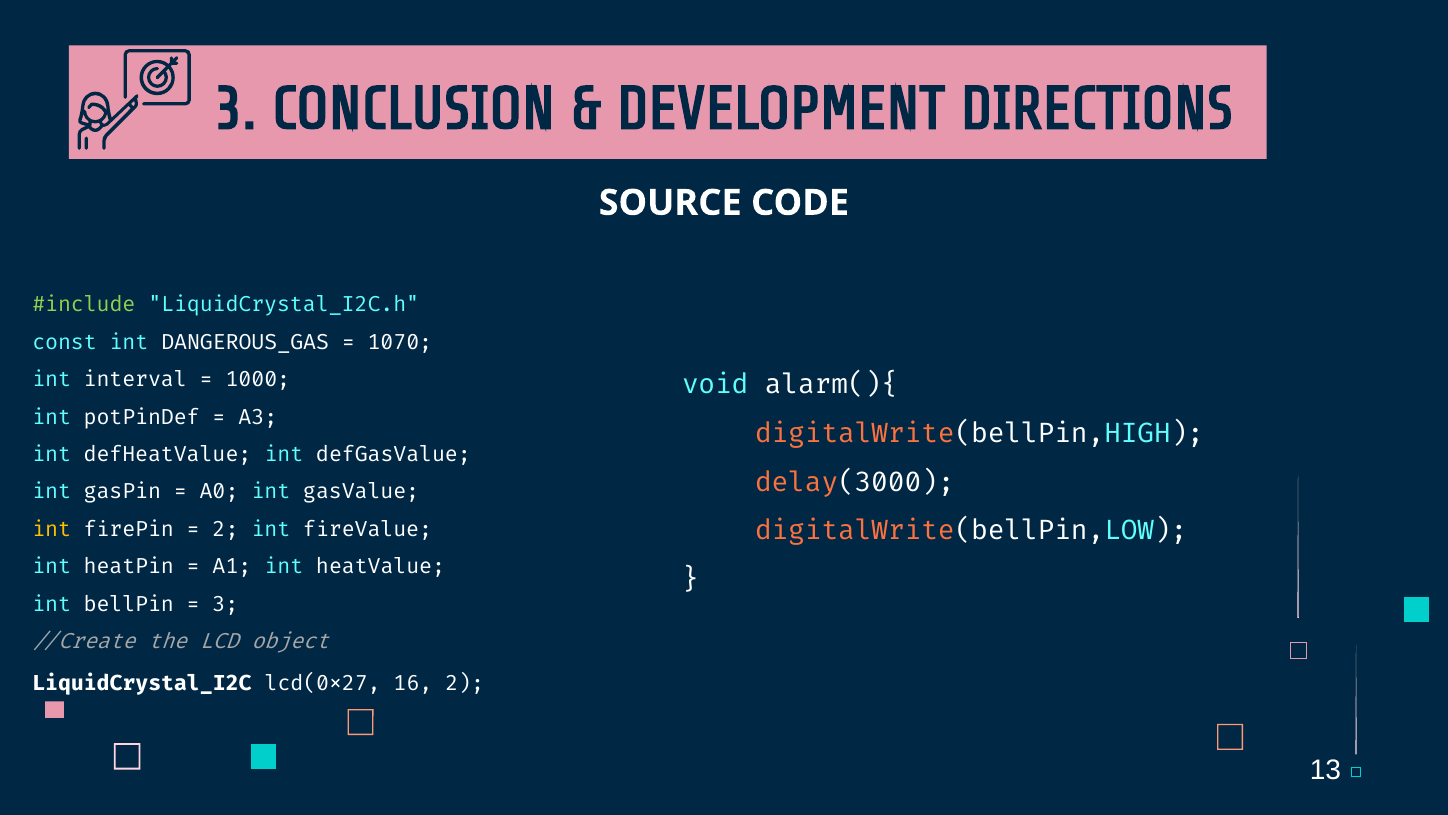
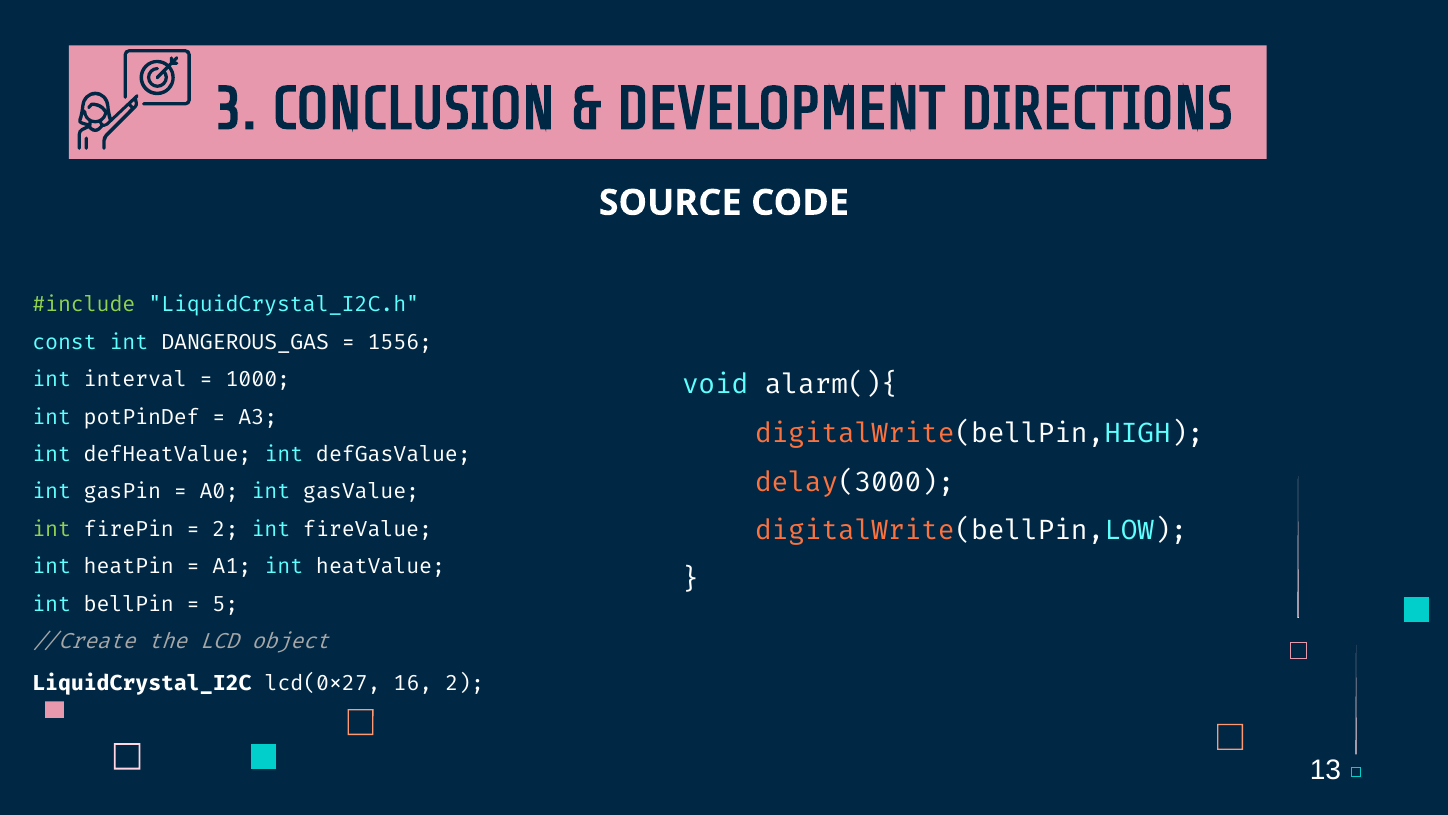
1070: 1070 -> 1556
int at (52, 529) colour: yellow -> light green
3 at (225, 604): 3 -> 5
